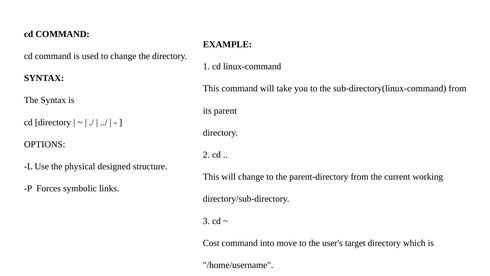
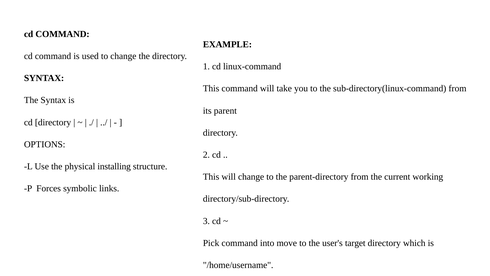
designed: designed -> installing
Cost: Cost -> Pick
